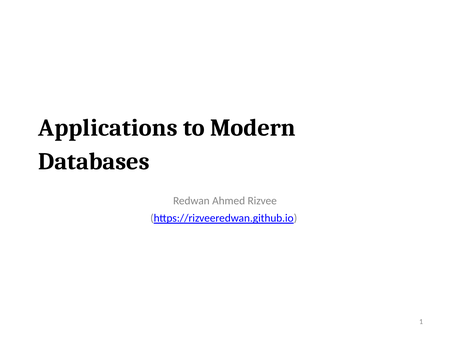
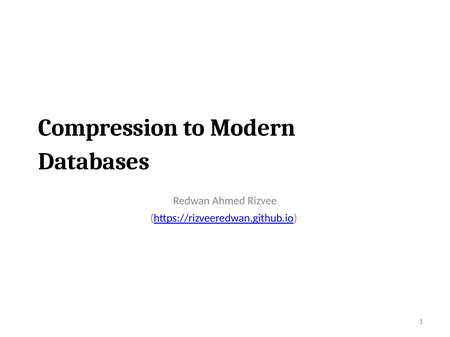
Applications: Applications -> Compression
